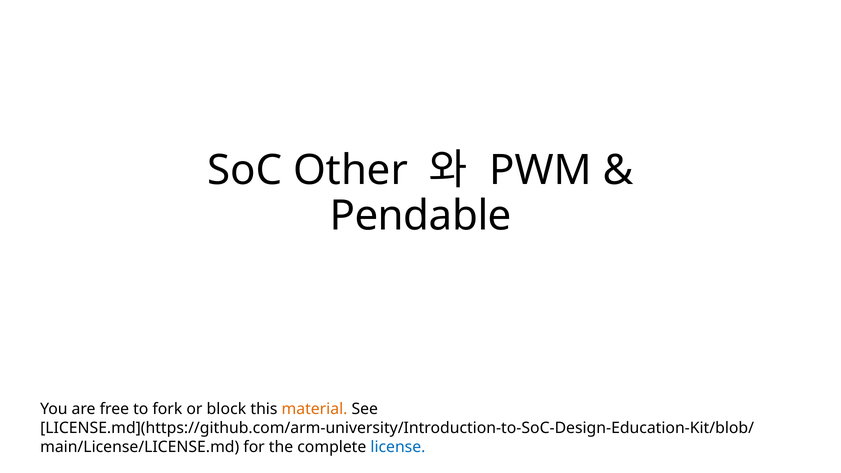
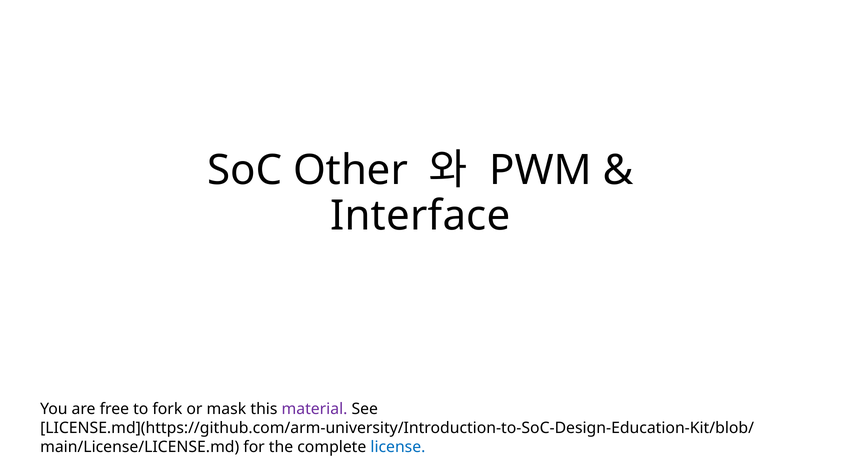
Pendable: Pendable -> Interface
block: block -> mask
material colour: orange -> purple
